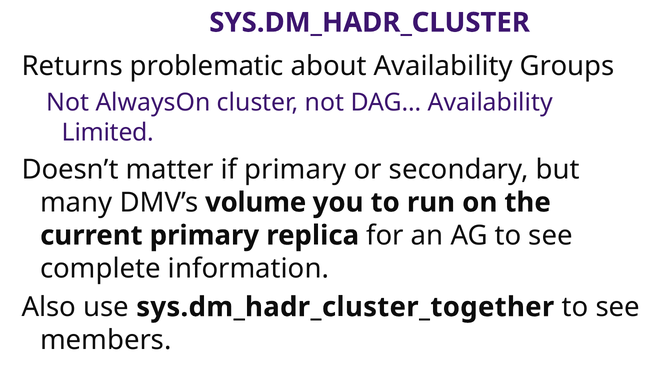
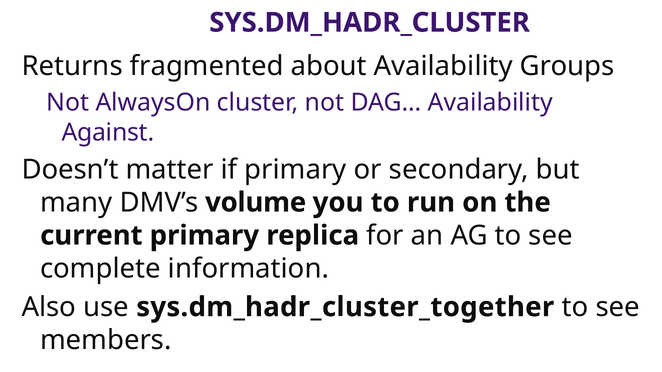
problematic: problematic -> fragmented
Limited: Limited -> Against
